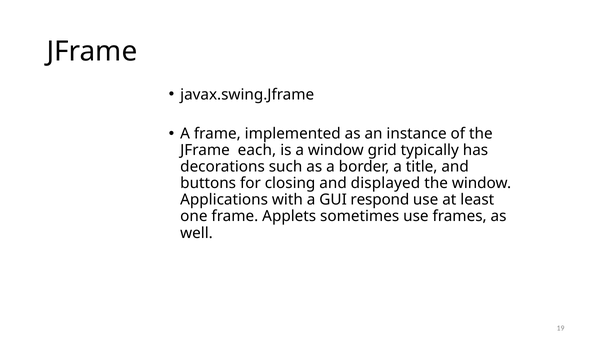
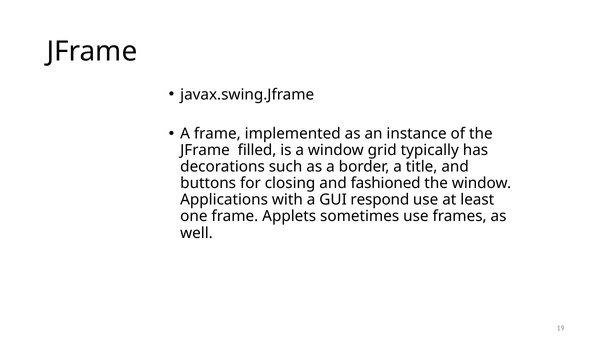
each: each -> filled
displayed: displayed -> fashioned
